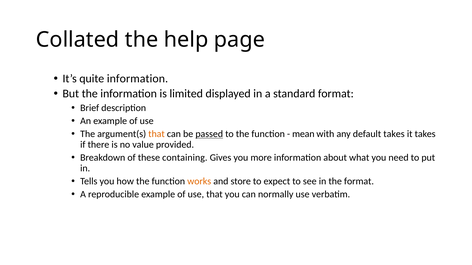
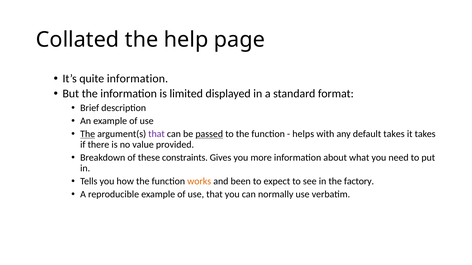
The at (88, 134) underline: none -> present
that at (157, 134) colour: orange -> purple
mean: mean -> helps
containing: containing -> constraints
store: store -> been
the format: format -> factory
